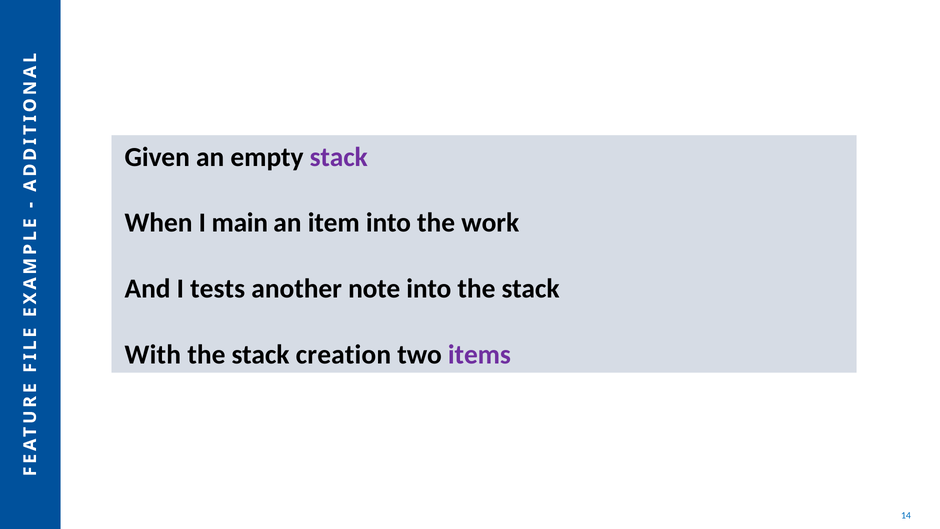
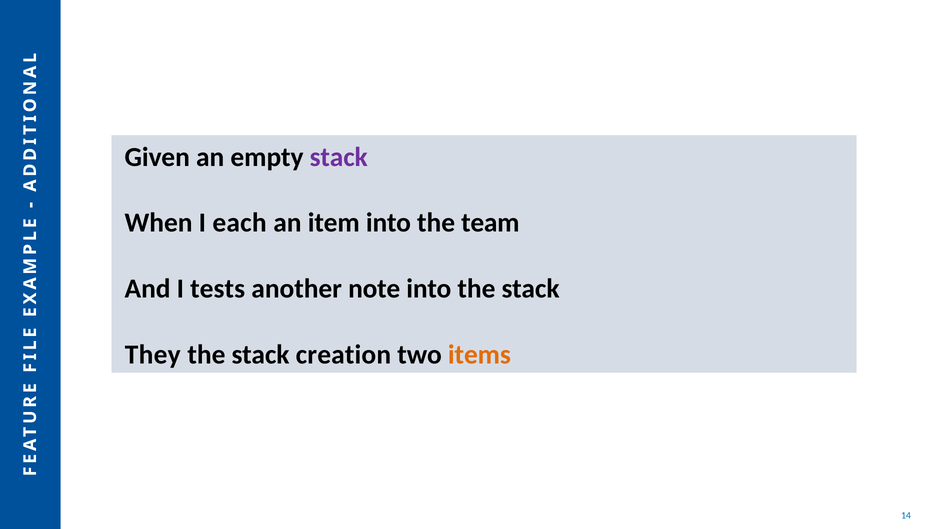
main: main -> each
work: work -> team
With: With -> They
items colour: purple -> orange
